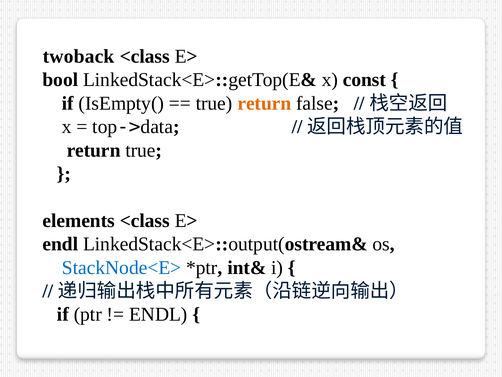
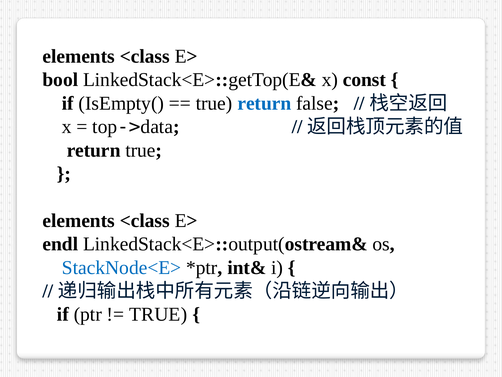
twoback at (79, 56): twoback -> elements
return at (264, 103) colour: orange -> blue
ENDL at (158, 314): ENDL -> TRUE
